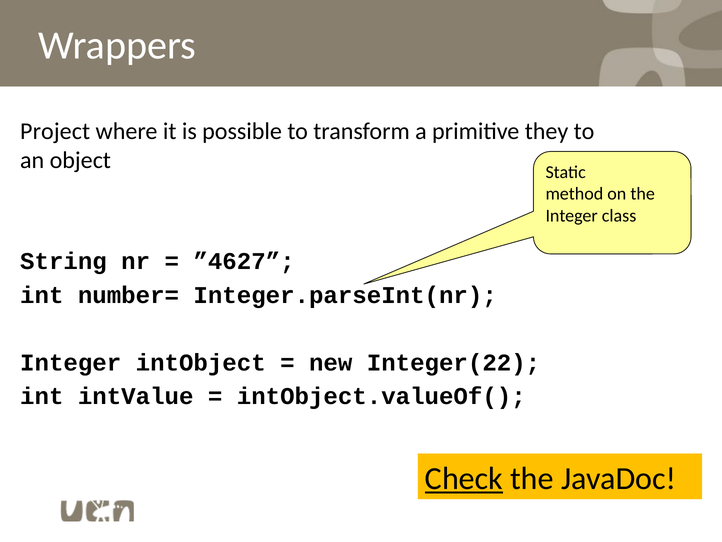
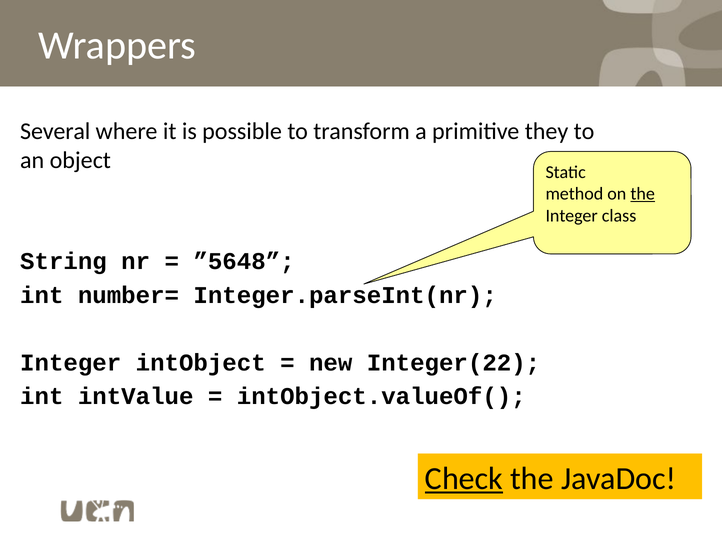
Project: Project -> Several
the at (643, 194) underline: none -> present
”4627: ”4627 -> ”5648
